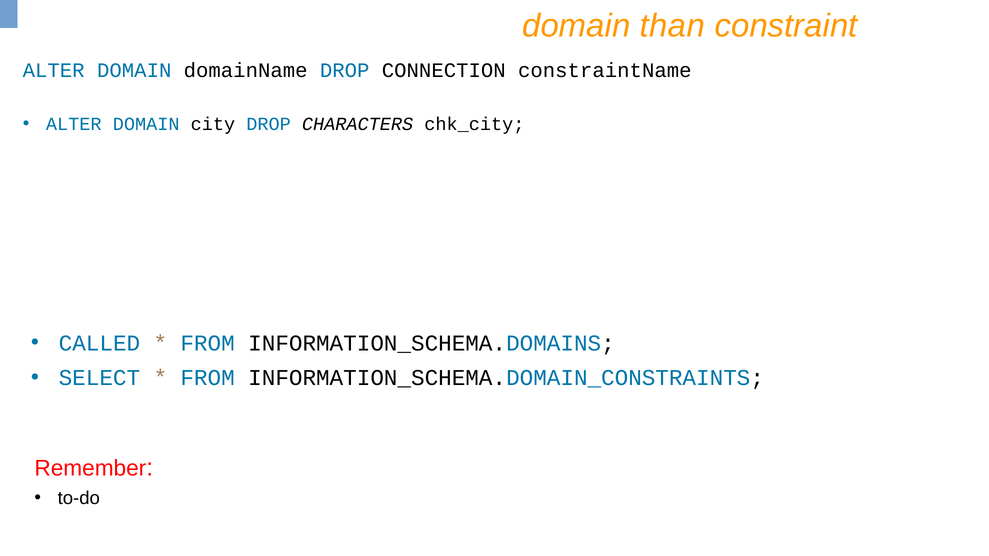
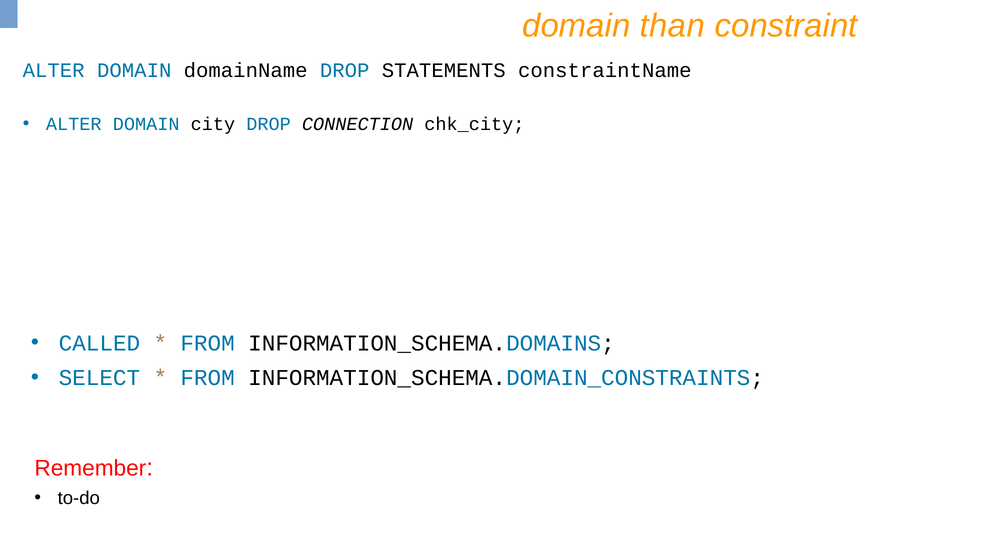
CONNECTION: CONNECTION -> STATEMENTS
CHARACTERS: CHARACTERS -> CONNECTION
